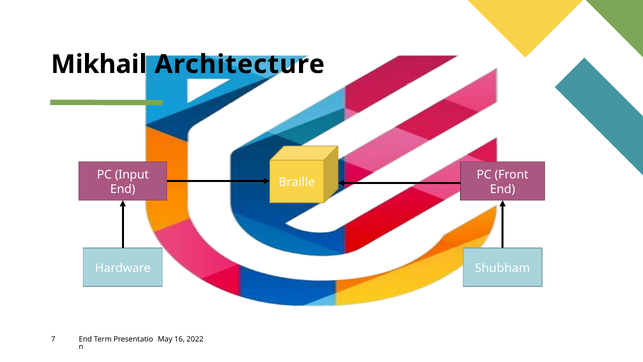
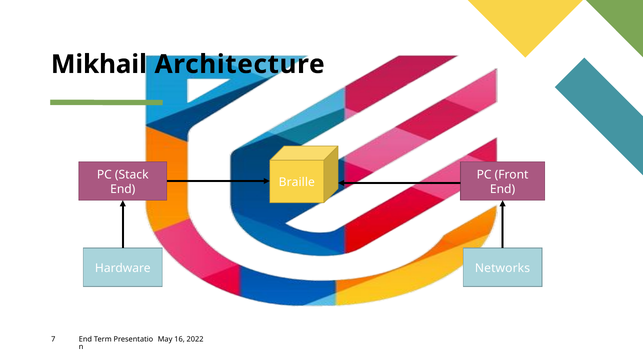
Input: Input -> Stack
Shubham: Shubham -> Networks
